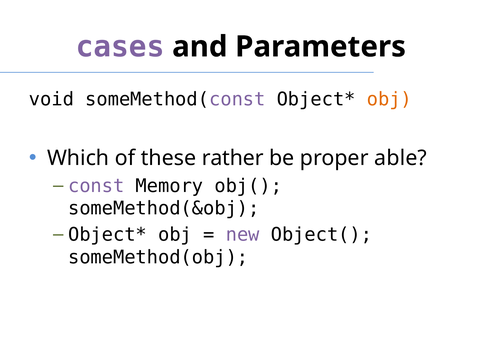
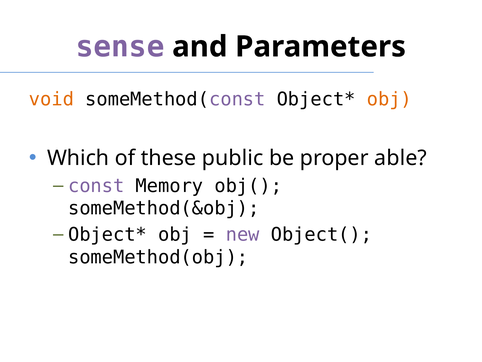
cases: cases -> sense
void colour: black -> orange
rather: rather -> public
